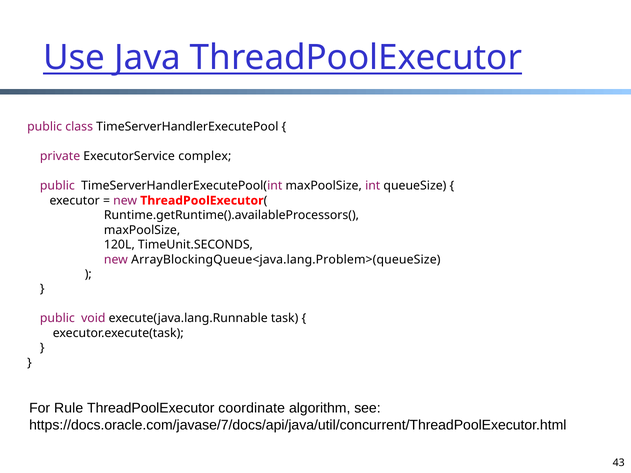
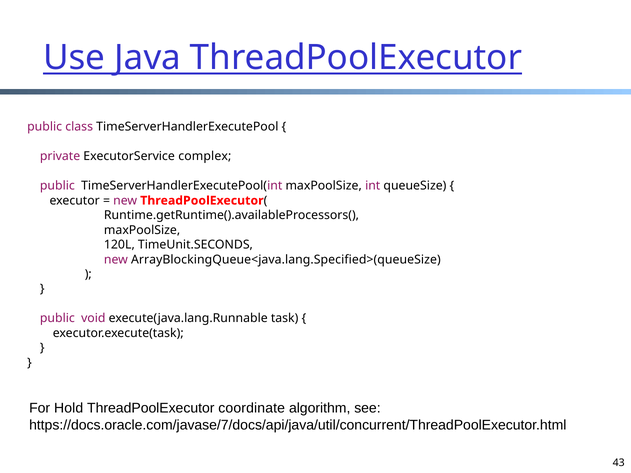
ArrayBlockingQueue<java.lang.Problem>(queueSize: ArrayBlockingQueue<java.lang.Problem>(queueSize -> ArrayBlockingQueue<java.lang.Specified>(queueSize
Rule: Rule -> Hold
